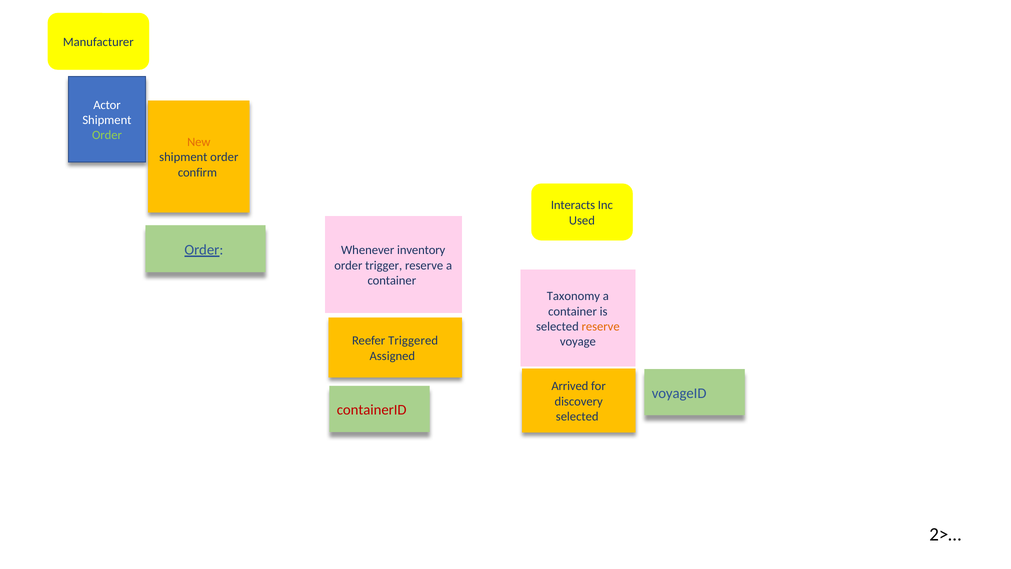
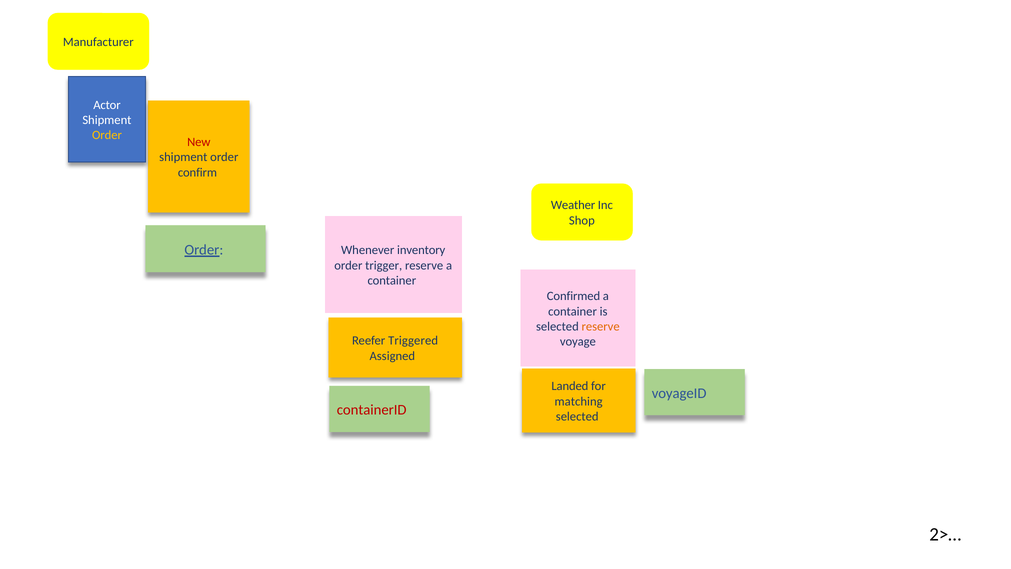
Order at (107, 135) colour: light green -> yellow
New colour: orange -> red
Interacts: Interacts -> Weather
Used: Used -> Shop
Taxonomy: Taxonomy -> Confirmed
Arrived: Arrived -> Landed
discovery: discovery -> matching
